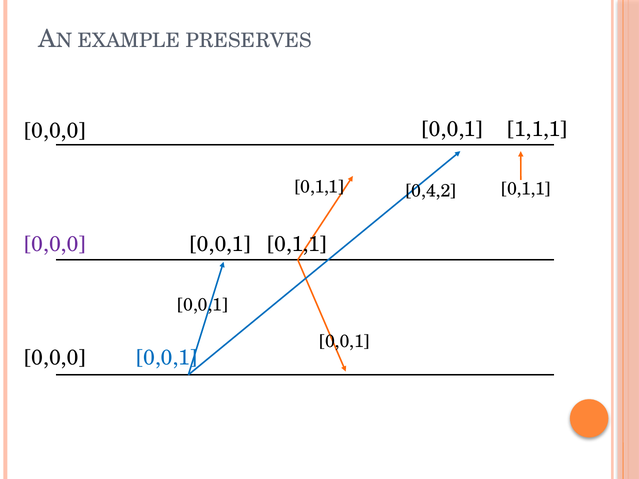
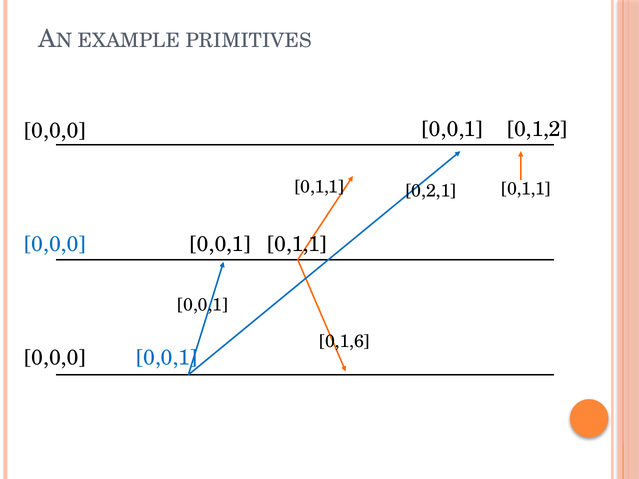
PRESERVES: PRESERVES -> PRIMITIVES
1,1,1: 1,1,1 -> 0,1,2
0,4,2: 0,4,2 -> 0,2,1
0,0,0 at (55, 245) colour: purple -> blue
0,0,1 at (345, 342): 0,0,1 -> 0,1,6
